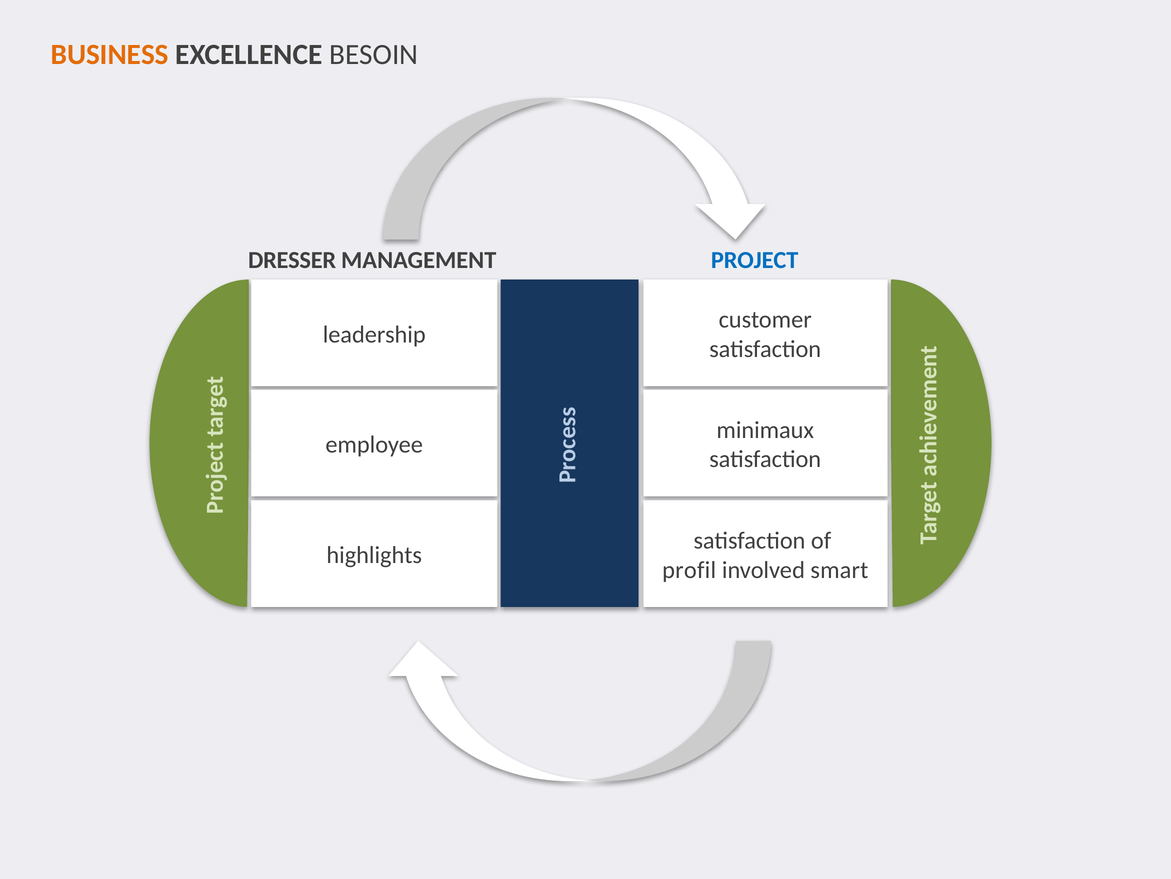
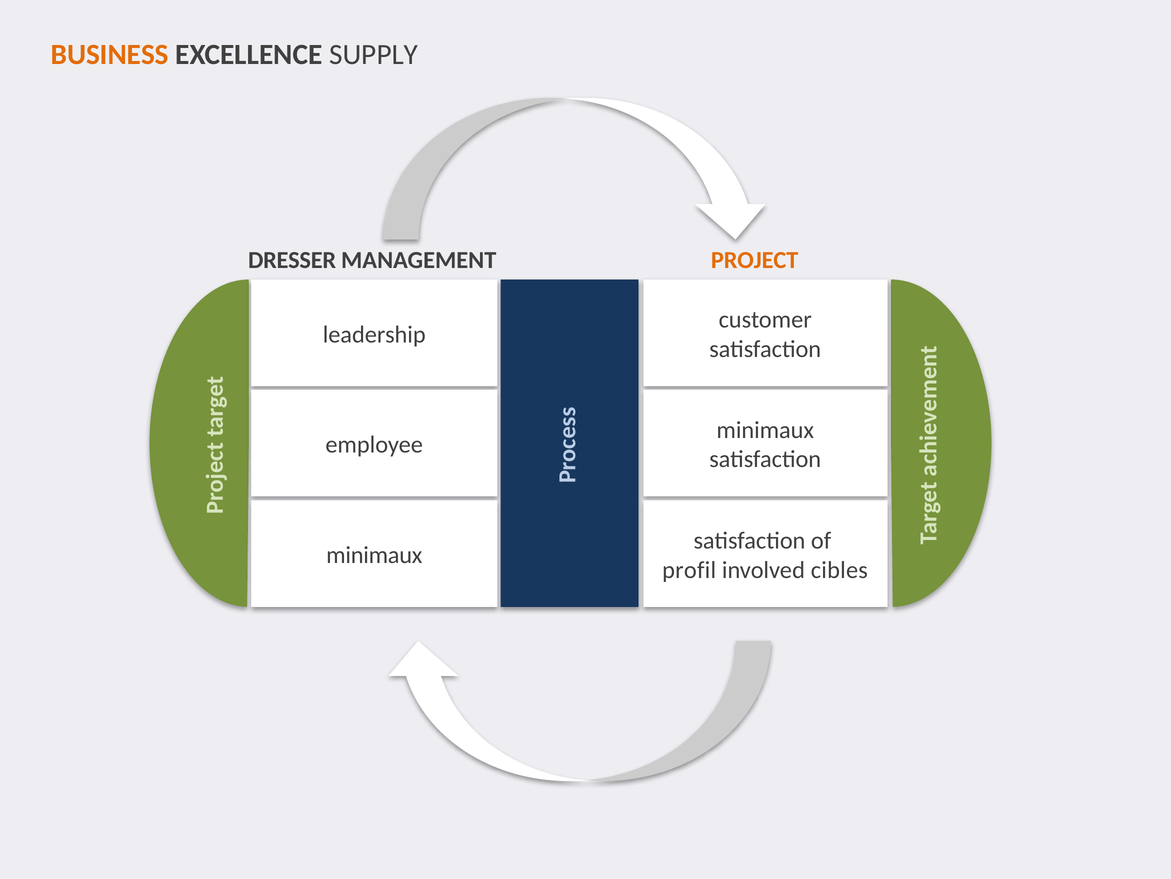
BESOIN: BESOIN -> SUPPLY
PROJECT colour: blue -> orange
highlights at (374, 555): highlights -> minimaux
smart: smart -> cibles
